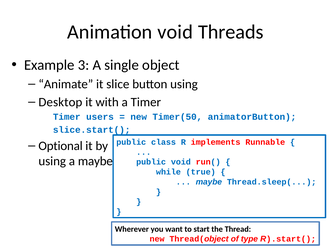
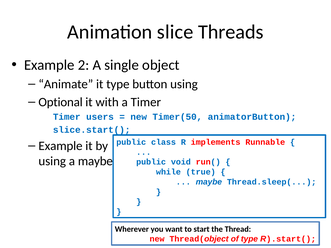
Animation void: void -> slice
3: 3 -> 2
it slice: slice -> type
Desktop: Desktop -> Optional
Optional at (61, 146): Optional -> Example
